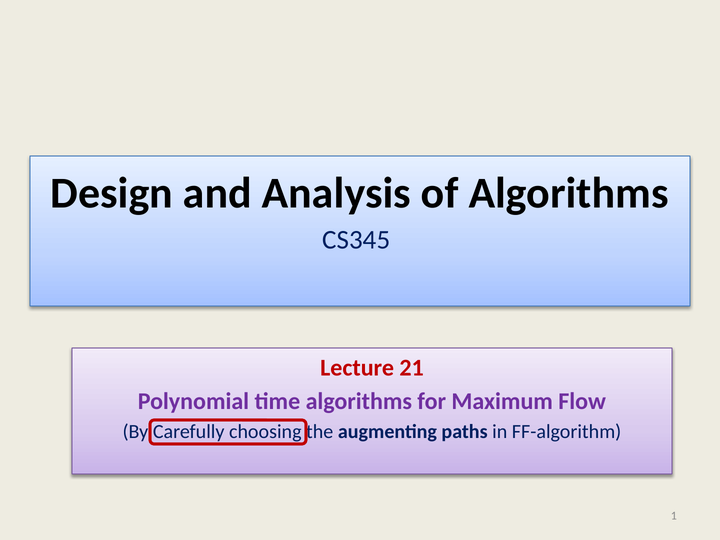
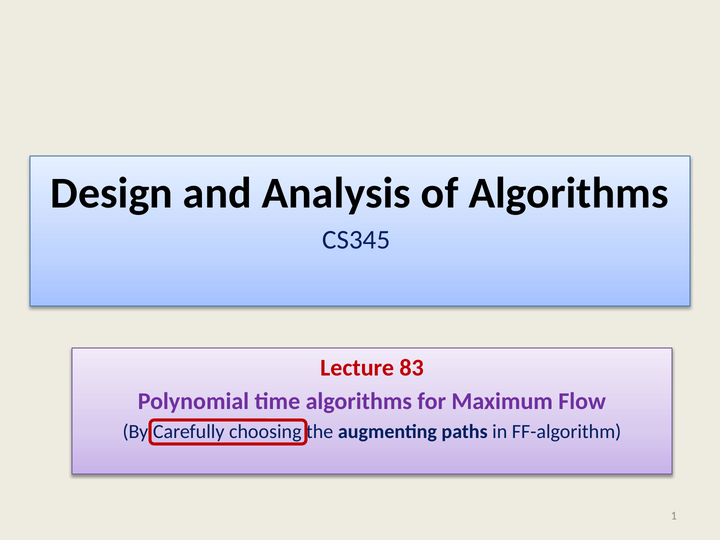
21: 21 -> 83
